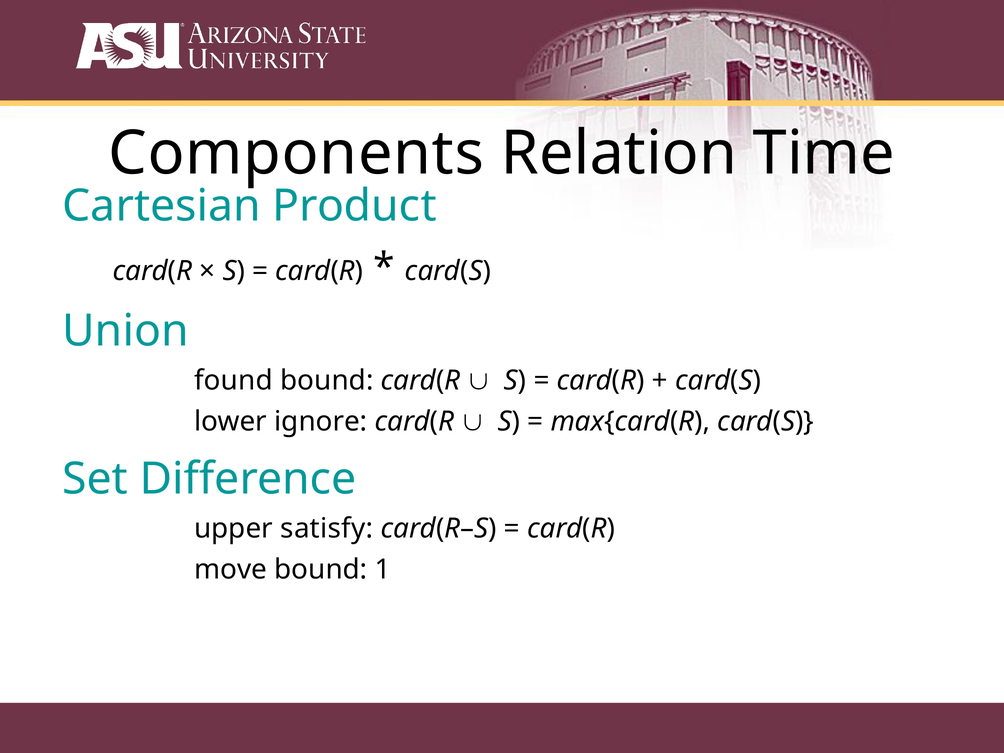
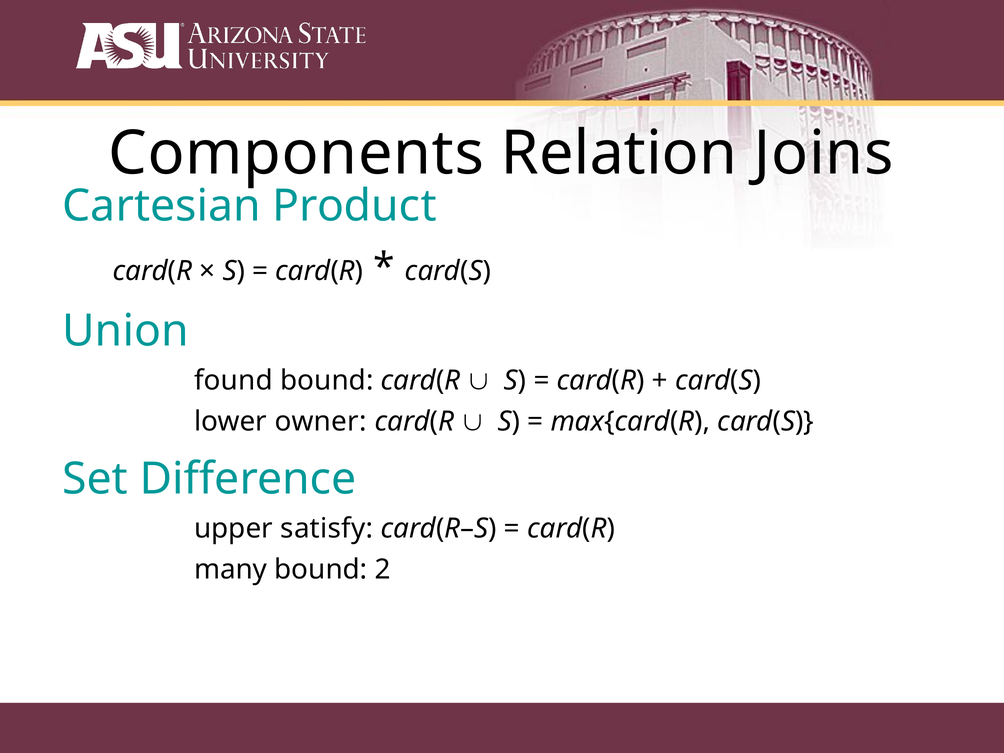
Time: Time -> Joins
ignore: ignore -> owner
move: move -> many
1: 1 -> 2
